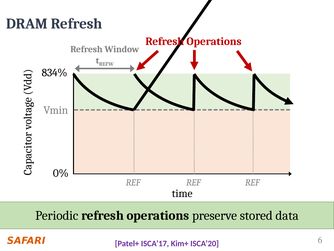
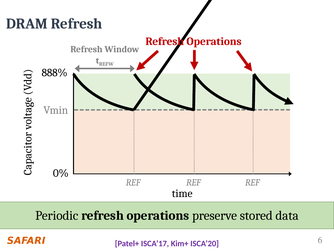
834%: 834% -> 888%
